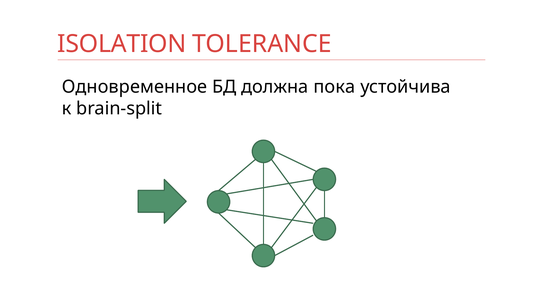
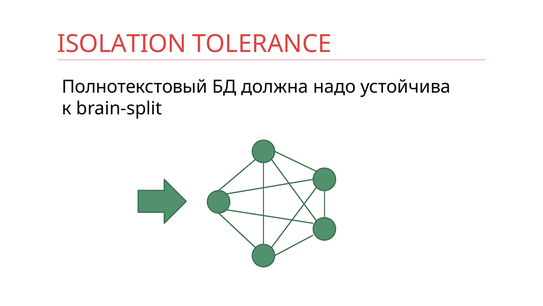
Одновременное: Одновременное -> Полнотекстовый
пока: пока -> надо
